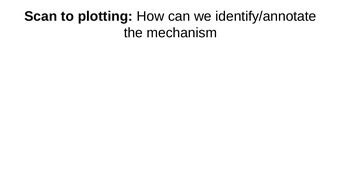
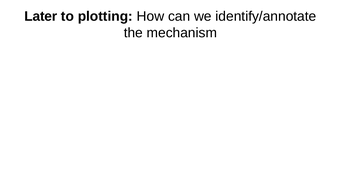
Scan: Scan -> Later
